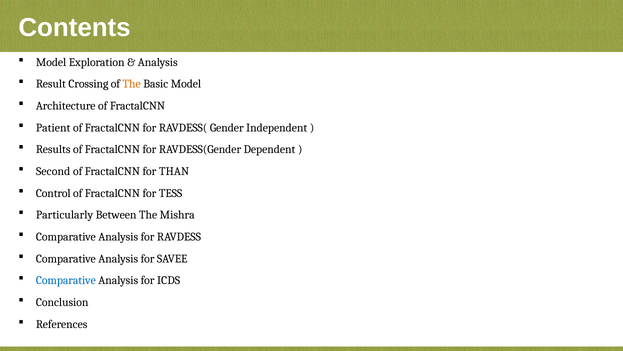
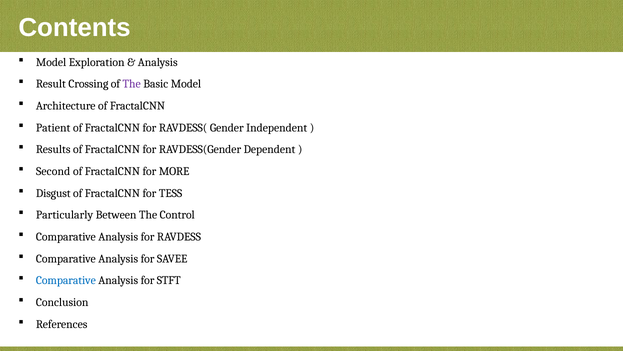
The at (132, 84) colour: orange -> purple
THAN: THAN -> MORE
Control: Control -> Disgust
Mishra: Mishra -> Control
ICDS: ICDS -> STFT
